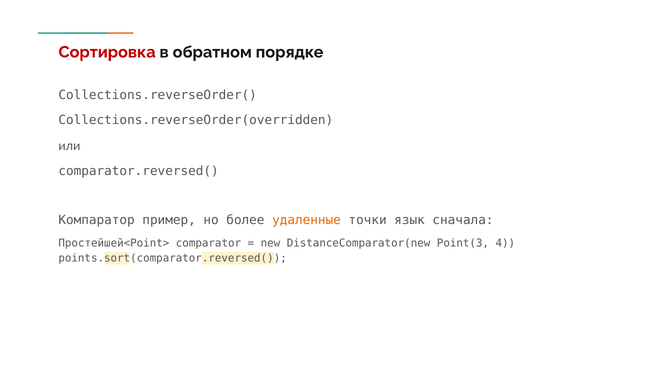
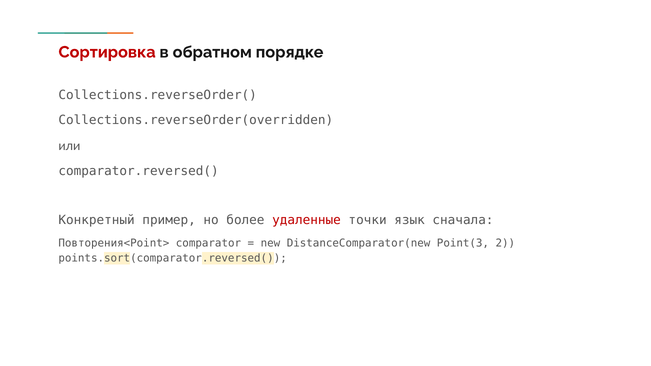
Компаратор: Компаратор -> Конкретный
удаленные colour: orange -> red
Простейшей<Point>: Простейшей<Point> -> Повторения<Point>
4: 4 -> 2
